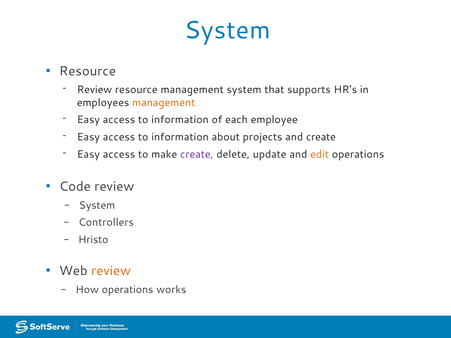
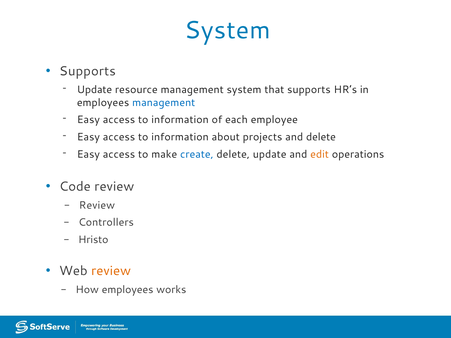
Resource at (88, 71): Resource -> Supports
Review at (94, 90): Review -> Update
management at (164, 103) colour: orange -> blue
and create: create -> delete
create at (197, 154) colour: purple -> blue
System at (97, 205): System -> Review
How operations: operations -> employees
